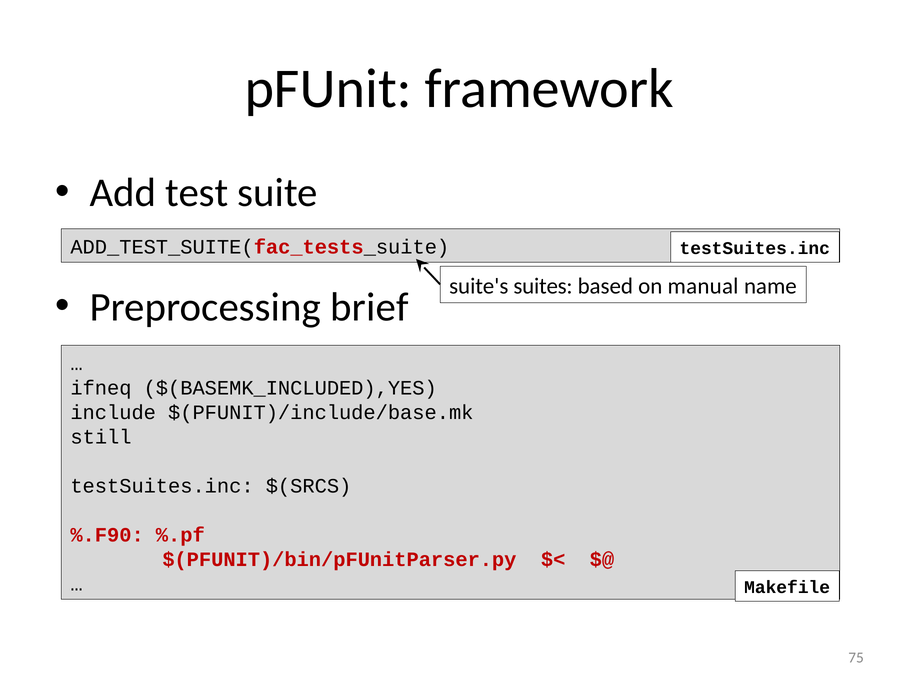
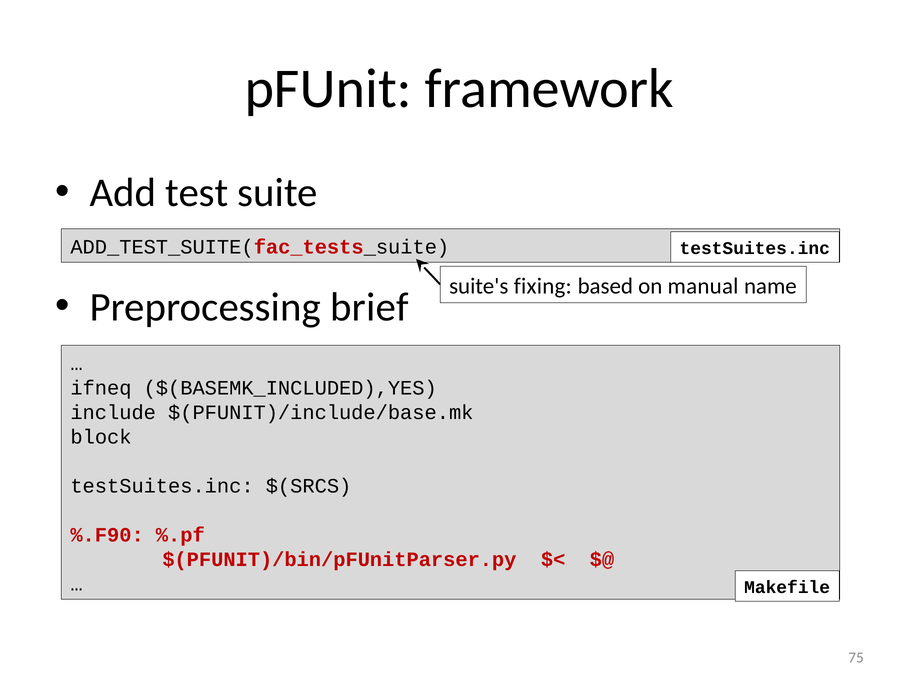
suites: suites -> fixing
still: still -> block
